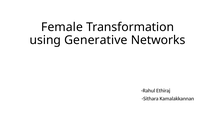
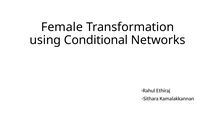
Generative: Generative -> Conditional
